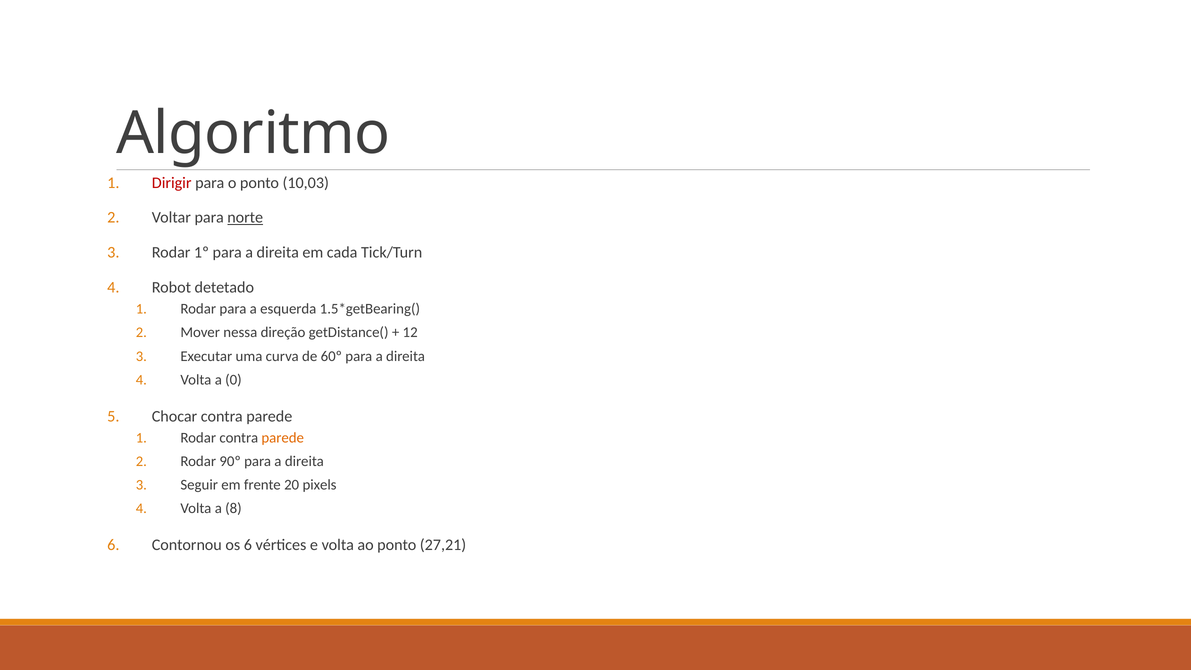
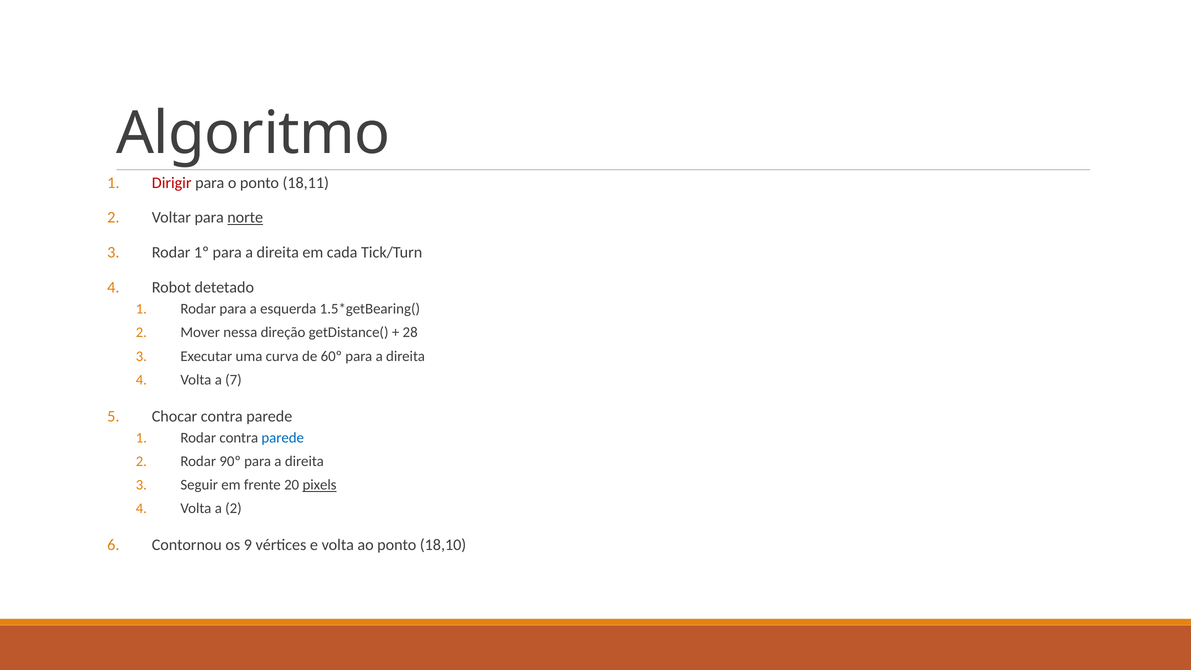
10,03: 10,03 -> 18,11
12: 12 -> 28
0: 0 -> 7
parede at (283, 438) colour: orange -> blue
pixels underline: none -> present
a 8: 8 -> 2
os 6: 6 -> 9
27,21: 27,21 -> 18,10
